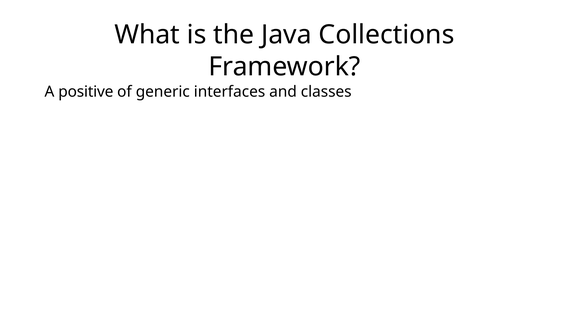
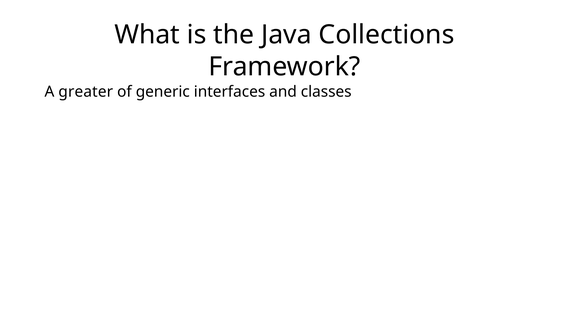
positive: positive -> greater
